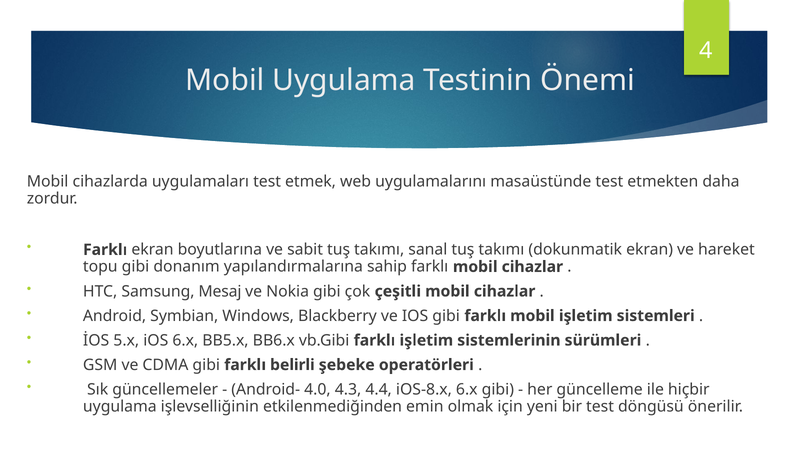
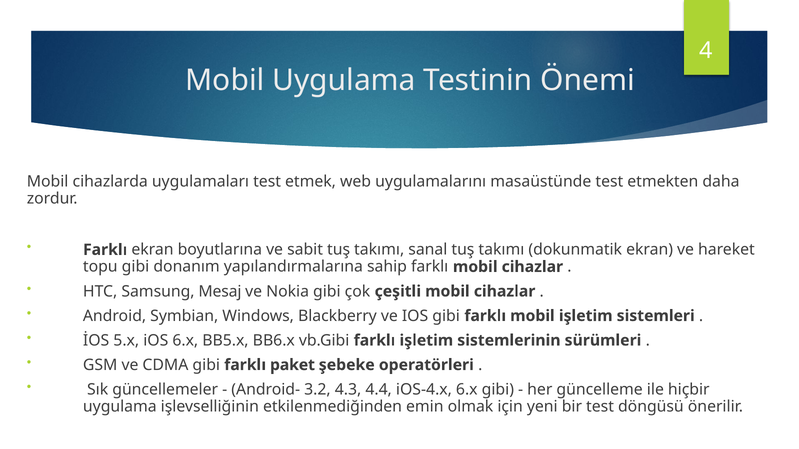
belirli: belirli -> paket
4.0: 4.0 -> 3.2
iOS-8.x: iOS-8.x -> iOS-4.x
